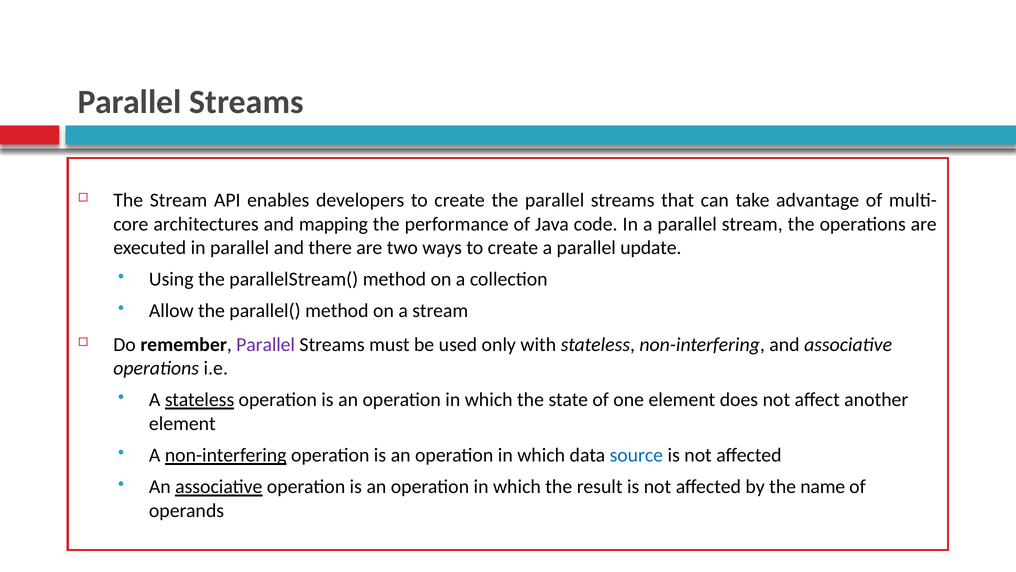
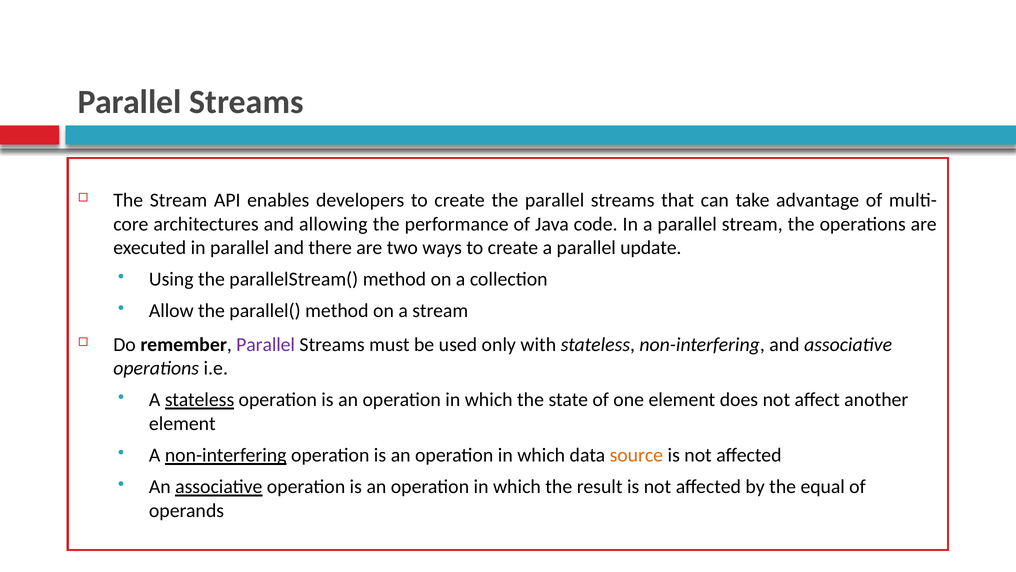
mapping: mapping -> allowing
source colour: blue -> orange
name: name -> equal
